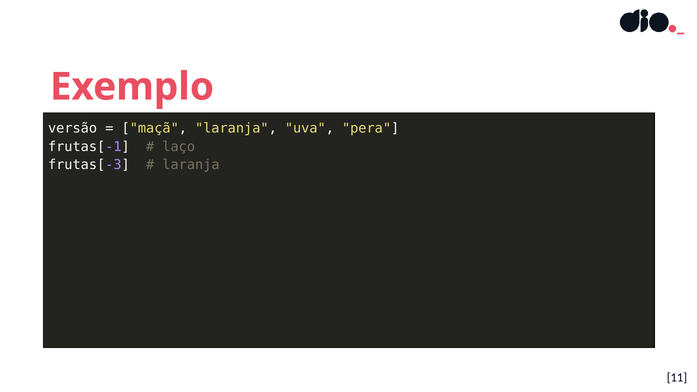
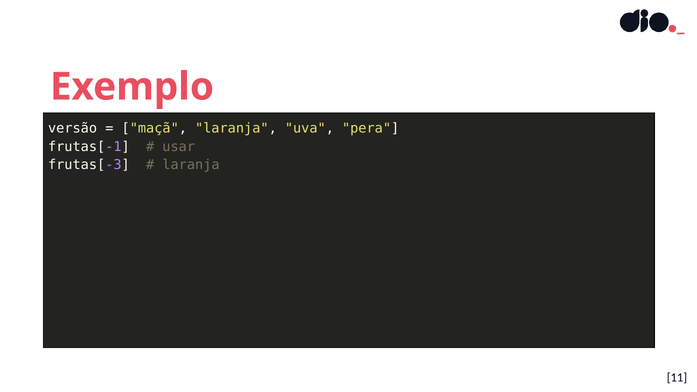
laço: laço -> usar
